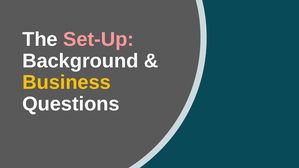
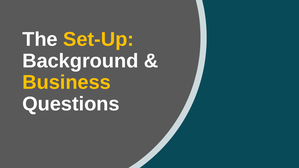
Set-Up colour: pink -> yellow
